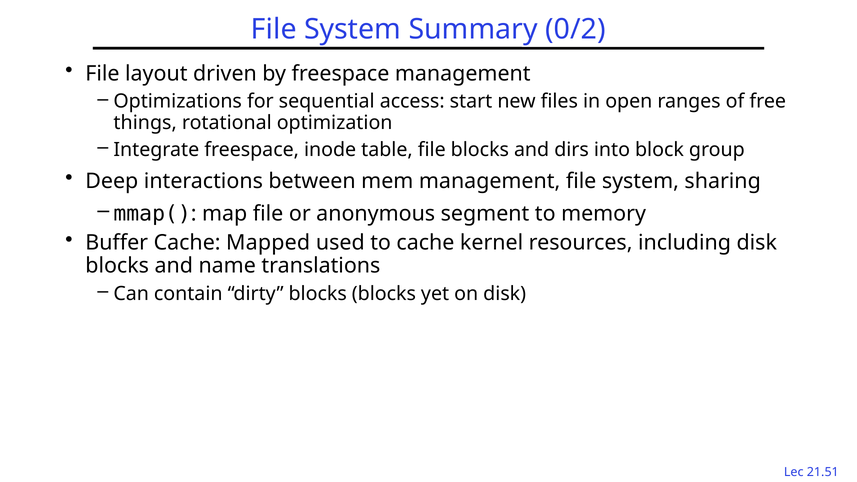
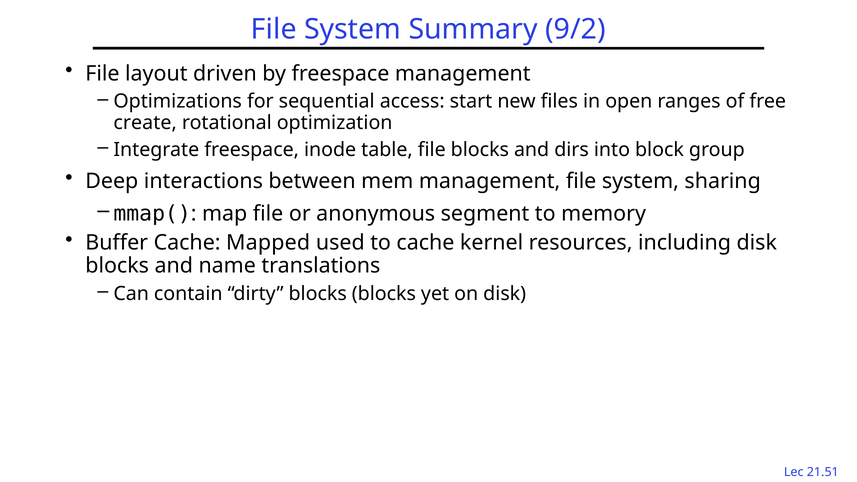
0/2: 0/2 -> 9/2
things: things -> create
